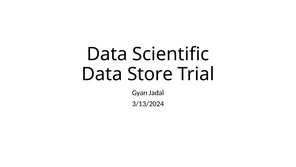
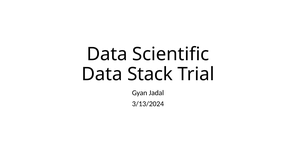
Store: Store -> Stack
